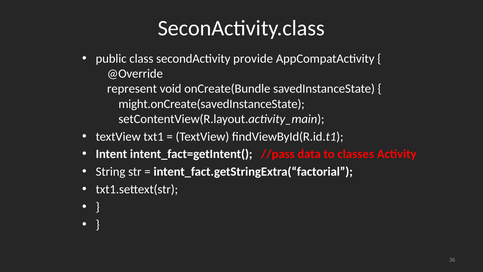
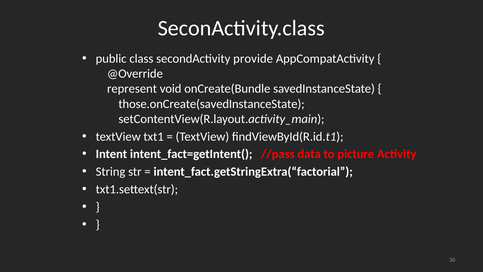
might.onCreate(savedInstanceState: might.onCreate(savedInstanceState -> those.onCreate(savedInstanceState
classes: classes -> picture
